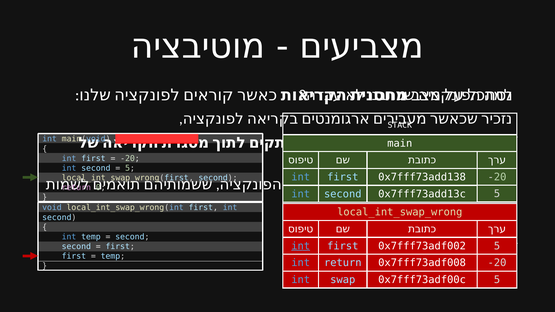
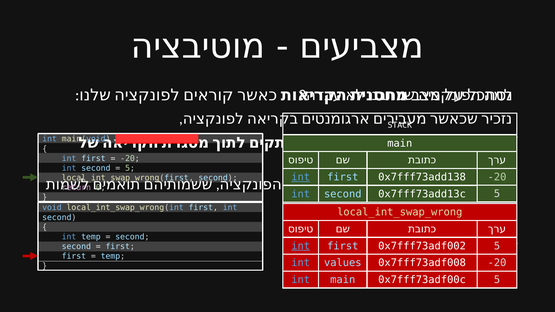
int at (301, 177) underline: none -> present
int return: return -> values
int swap: swap -> main
